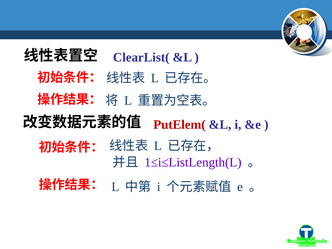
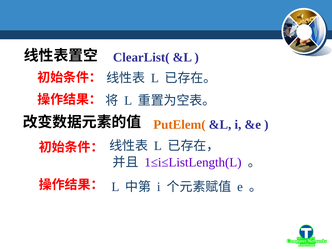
PutElem( colour: red -> orange
